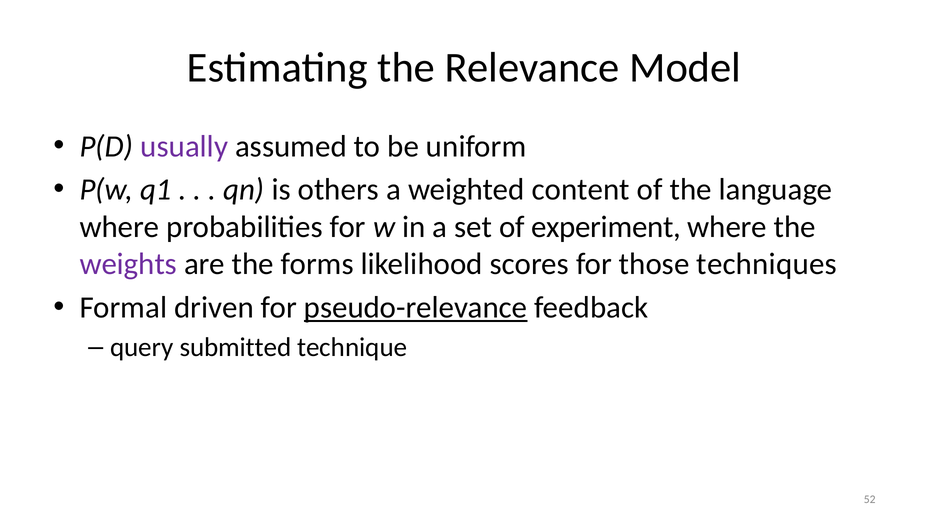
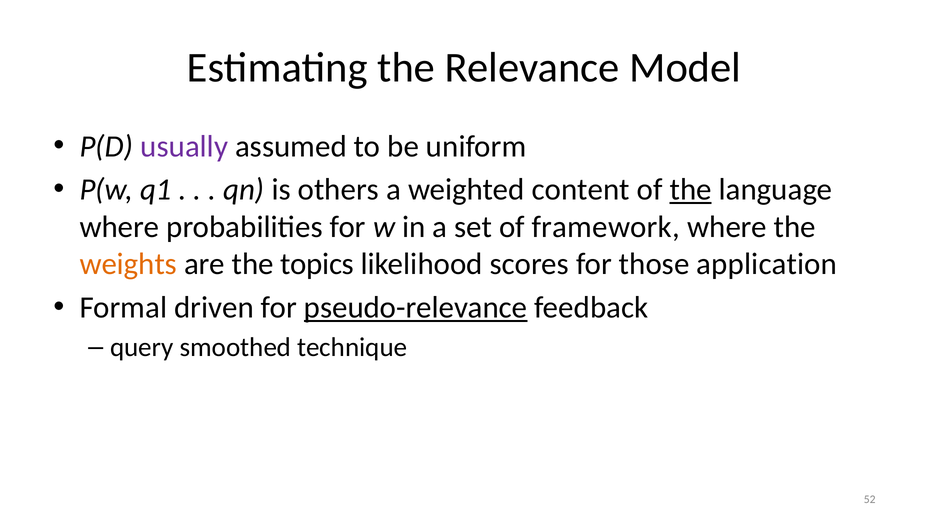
the at (691, 190) underline: none -> present
experiment: experiment -> framework
weights colour: purple -> orange
forms: forms -> topics
techniques: techniques -> application
submitted: submitted -> smoothed
